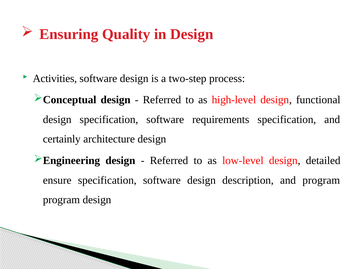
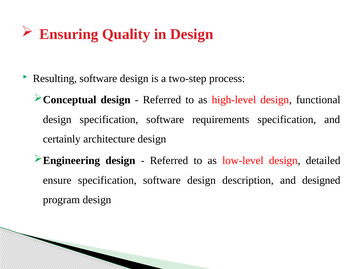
Activities: Activities -> Resulting
and program: program -> designed
